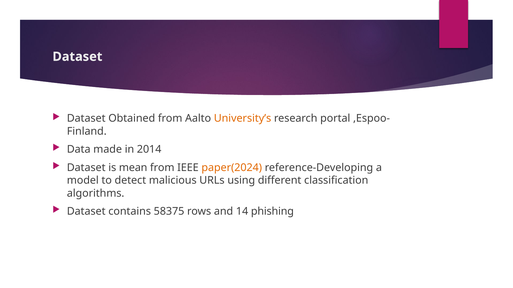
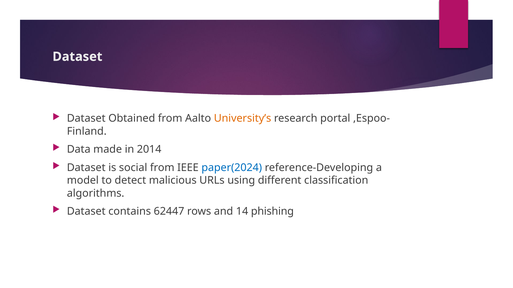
mean: mean -> social
paper(2024 colour: orange -> blue
58375: 58375 -> 62447
